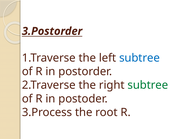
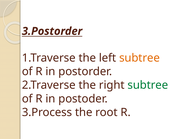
subtree at (139, 58) colour: blue -> orange
